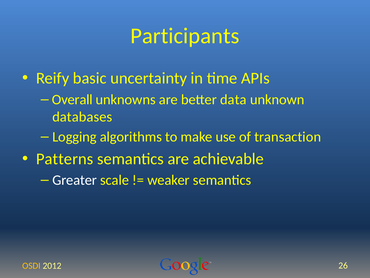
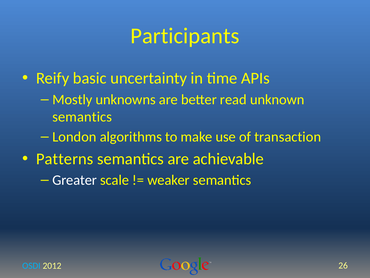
Overall: Overall -> Mostly
data: data -> read
databases at (82, 117): databases -> semantics
Logging: Logging -> London
OSDI colour: yellow -> light blue
